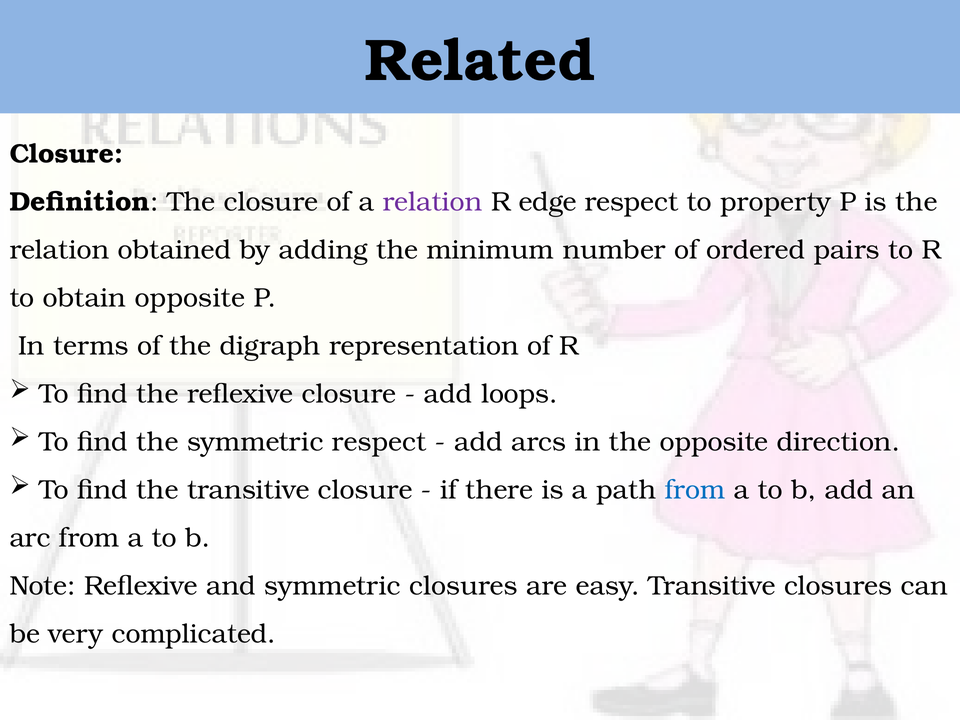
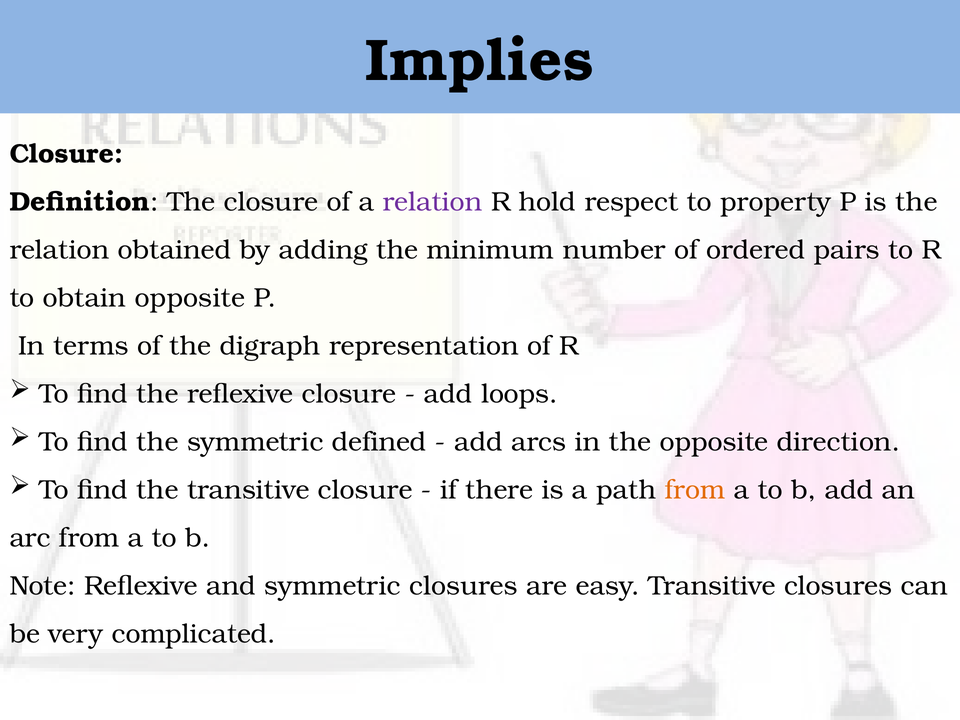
Related: Related -> Implies
edge: edge -> hold
symmetric respect: respect -> defined
from at (695, 490) colour: blue -> orange
